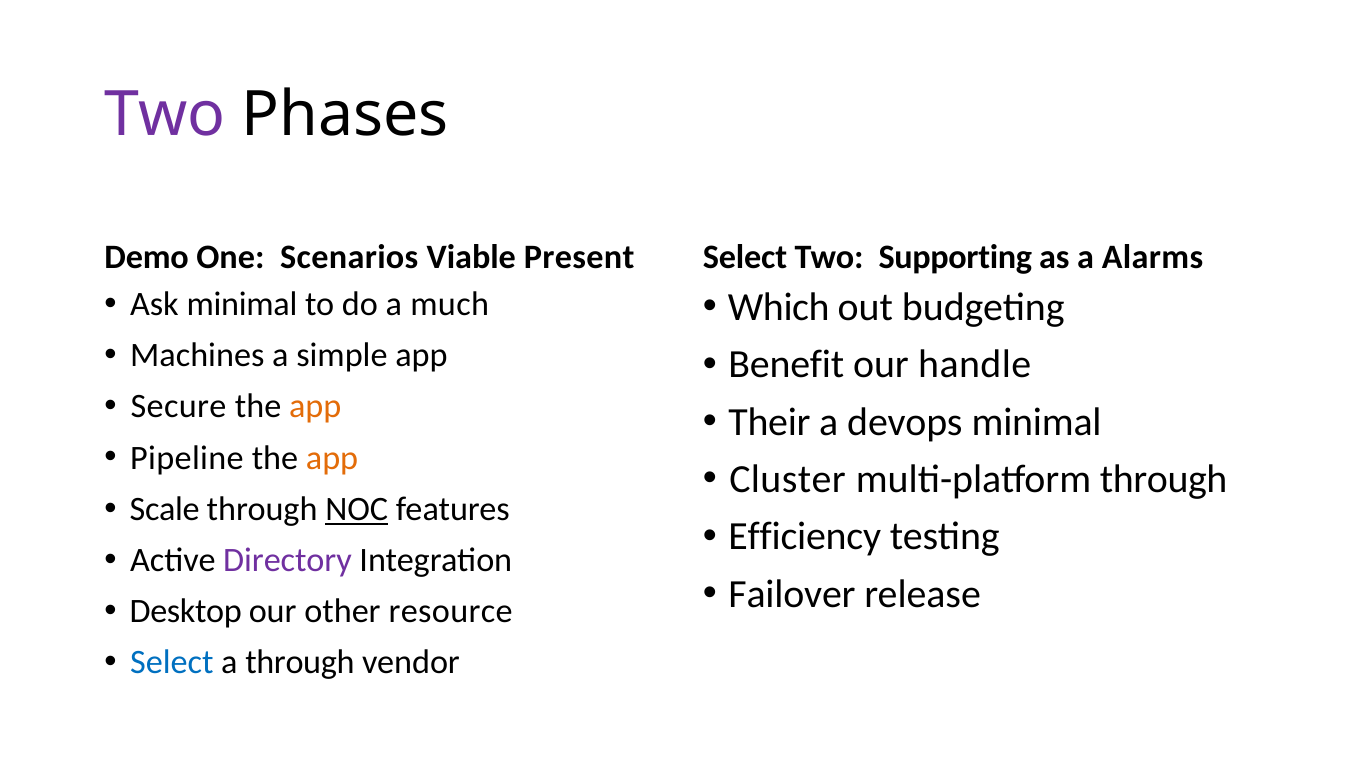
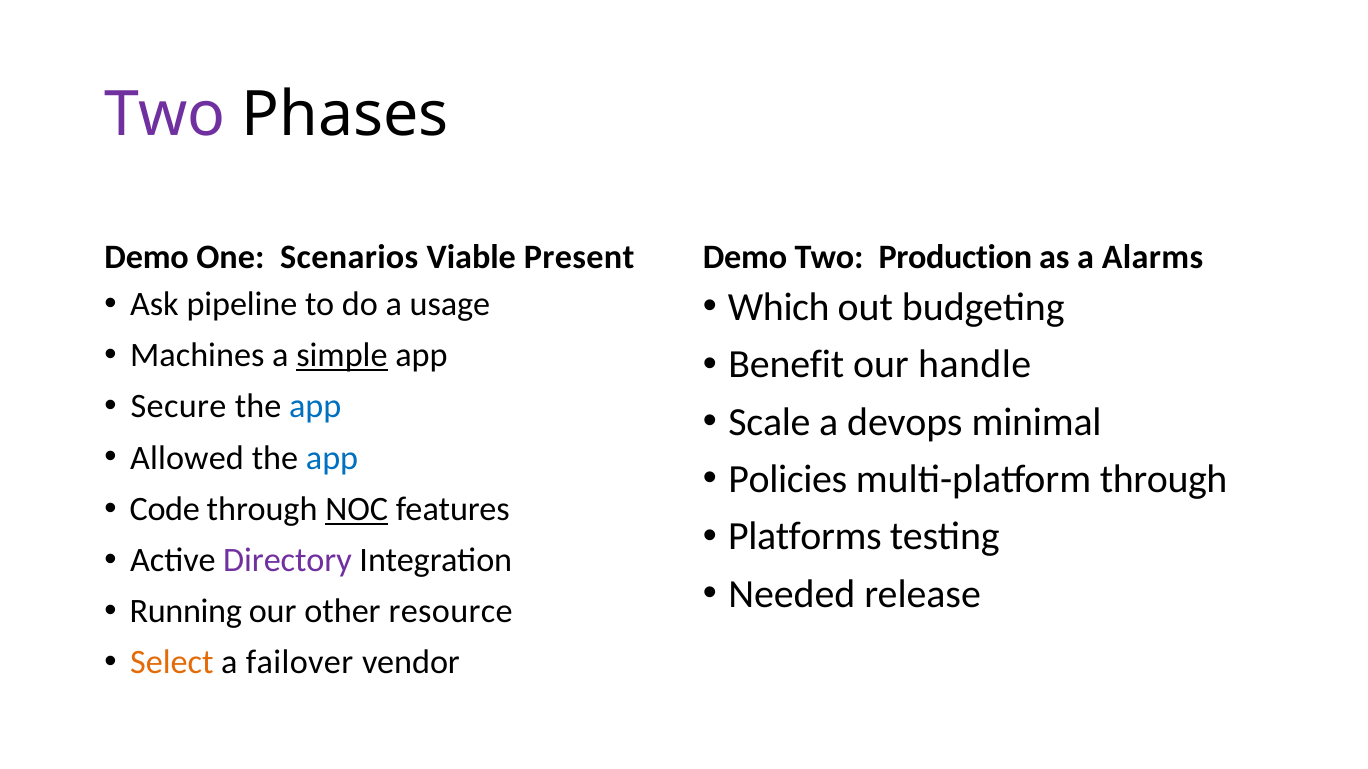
Select at (745, 257): Select -> Demo
Supporting: Supporting -> Production
Ask minimal: minimal -> pipeline
much: much -> usage
simple underline: none -> present
app at (315, 407) colour: orange -> blue
Their: Their -> Scale
Pipeline: Pipeline -> Allowed
app at (332, 458) colour: orange -> blue
Cluster: Cluster -> Policies
Scale: Scale -> Code
Efficiency: Efficiency -> Platforms
Failover: Failover -> Needed
Desktop: Desktop -> Running
Select at (172, 663) colour: blue -> orange
a through: through -> failover
